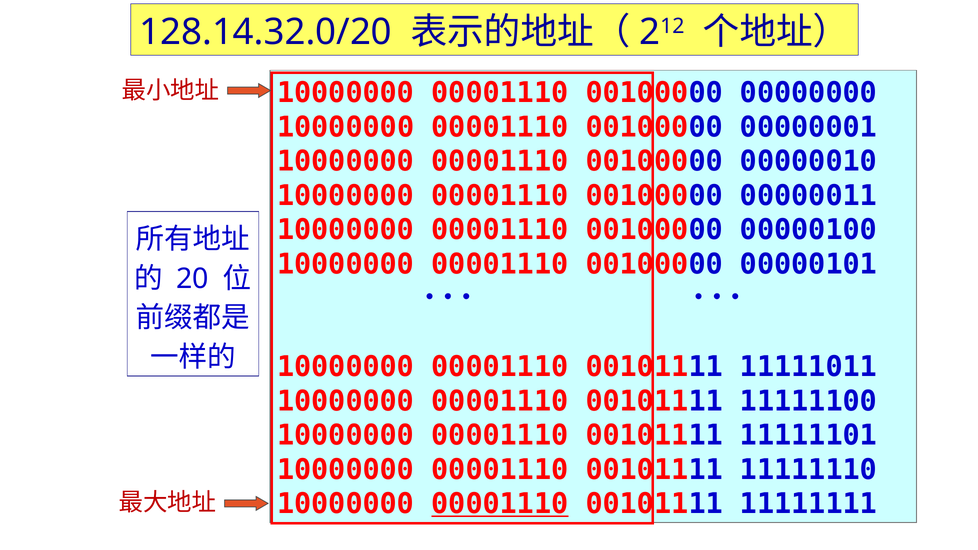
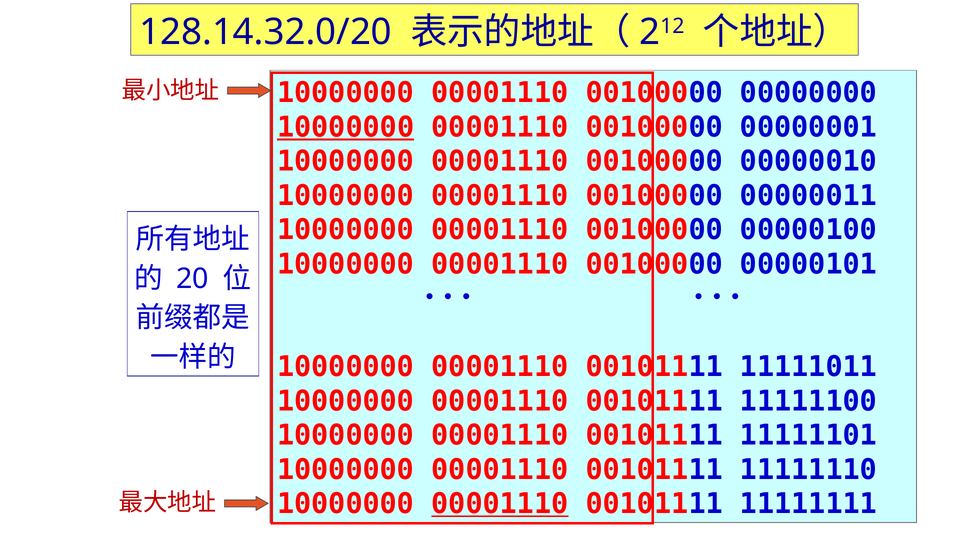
10000000 at (346, 127) underline: none -> present
